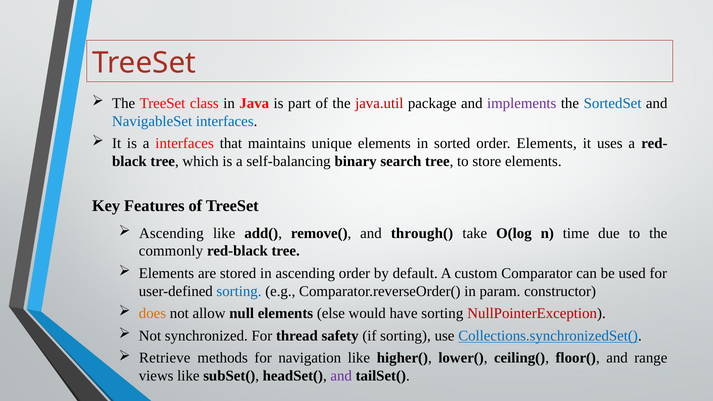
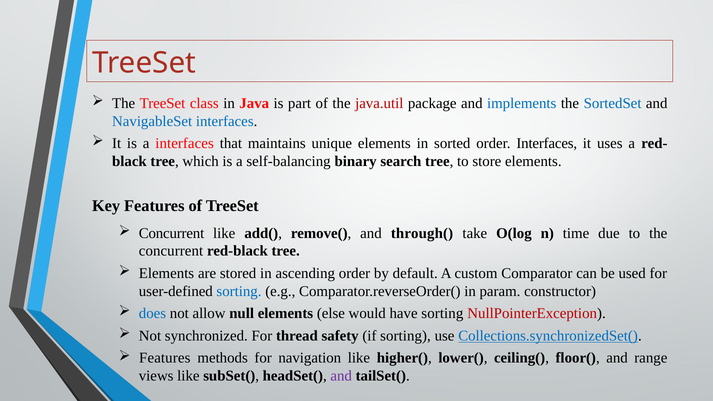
implements colour: purple -> blue
order Elements: Elements -> Interfaces
Ascending at (171, 233): Ascending -> Concurrent
commonly at (171, 251): commonly -> concurrent
does colour: orange -> blue
Retrieve at (165, 358): Retrieve -> Features
